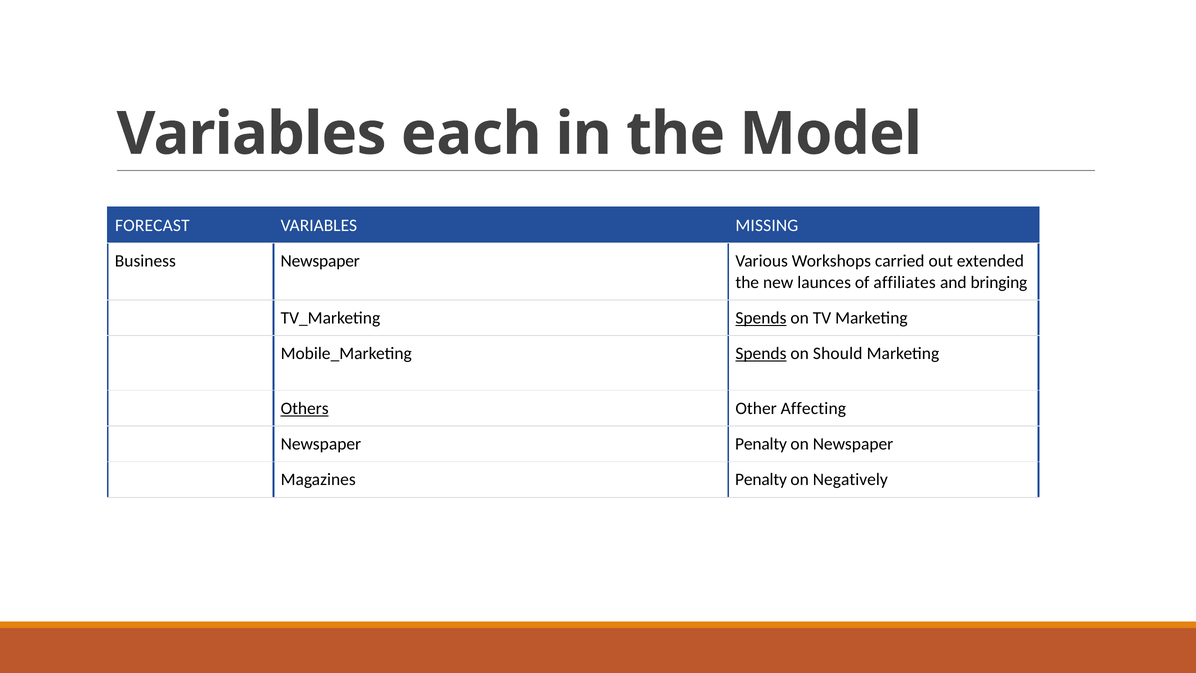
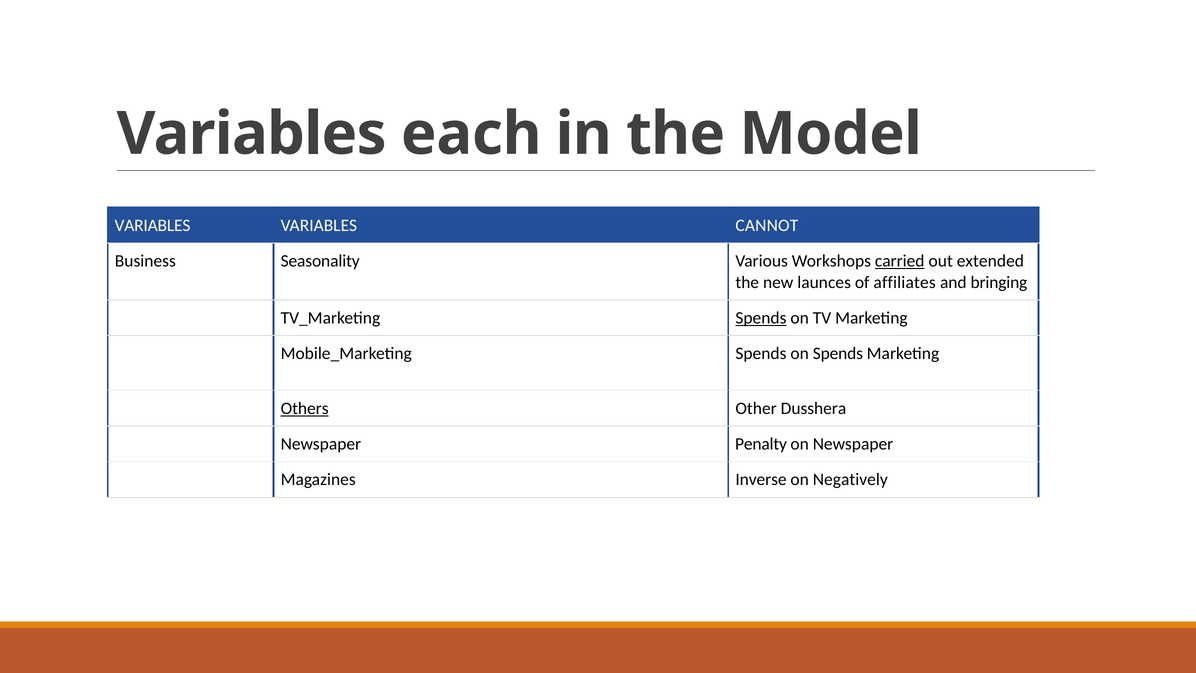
FORECAST at (152, 225): FORECAST -> VARIABLES
MISSING: MISSING -> CANNOT
Business Newspaper: Newspaper -> Seasonality
carried underline: none -> present
Spends at (761, 353) underline: present -> none
on Should: Should -> Spends
Affecting: Affecting -> Dusshera
Magazines Penalty: Penalty -> Inverse
